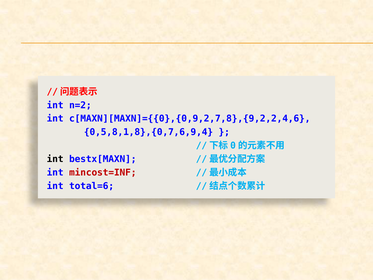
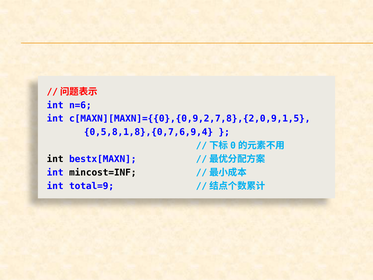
n=2: n=2 -> n=6
c[MAXN][MAXN]={{0},{0,9,2,7,8},{9,2,2,4,6: c[MAXN][MAXN]={{0},{0,9,2,7,8},{9,2,2,4,6 -> c[MAXN][MAXN]={{0},{0,9,2,7,8},{2,0,9,1,5
mincost=INF colour: red -> black
total=6: total=6 -> total=9
